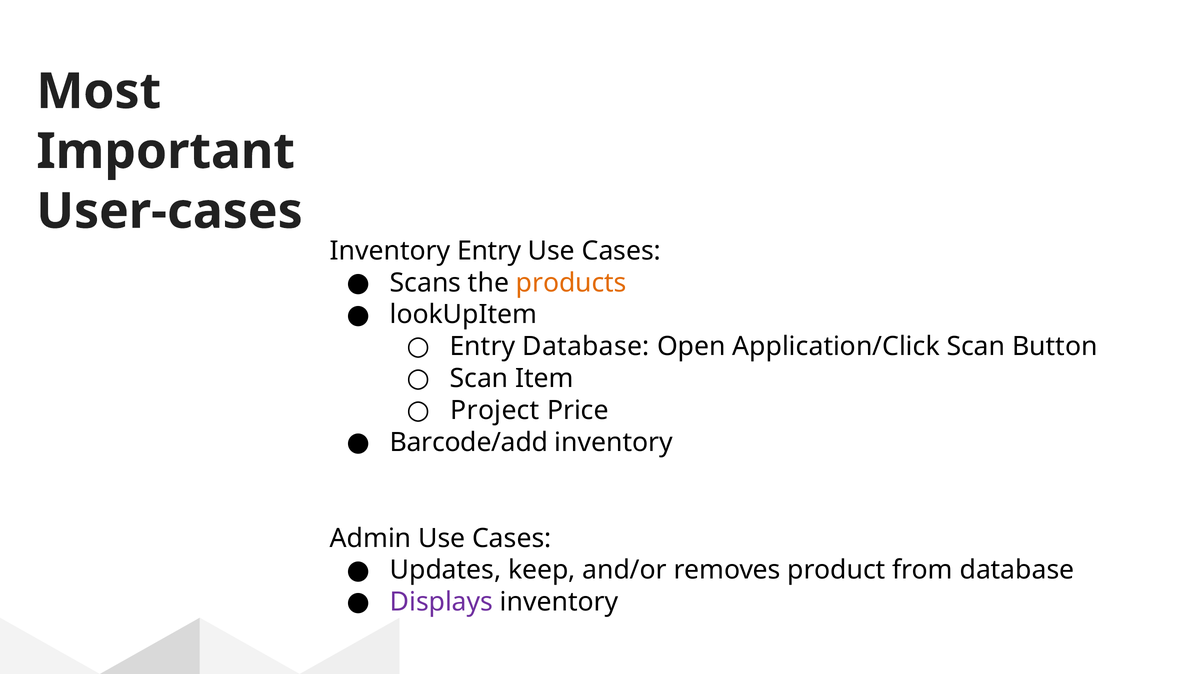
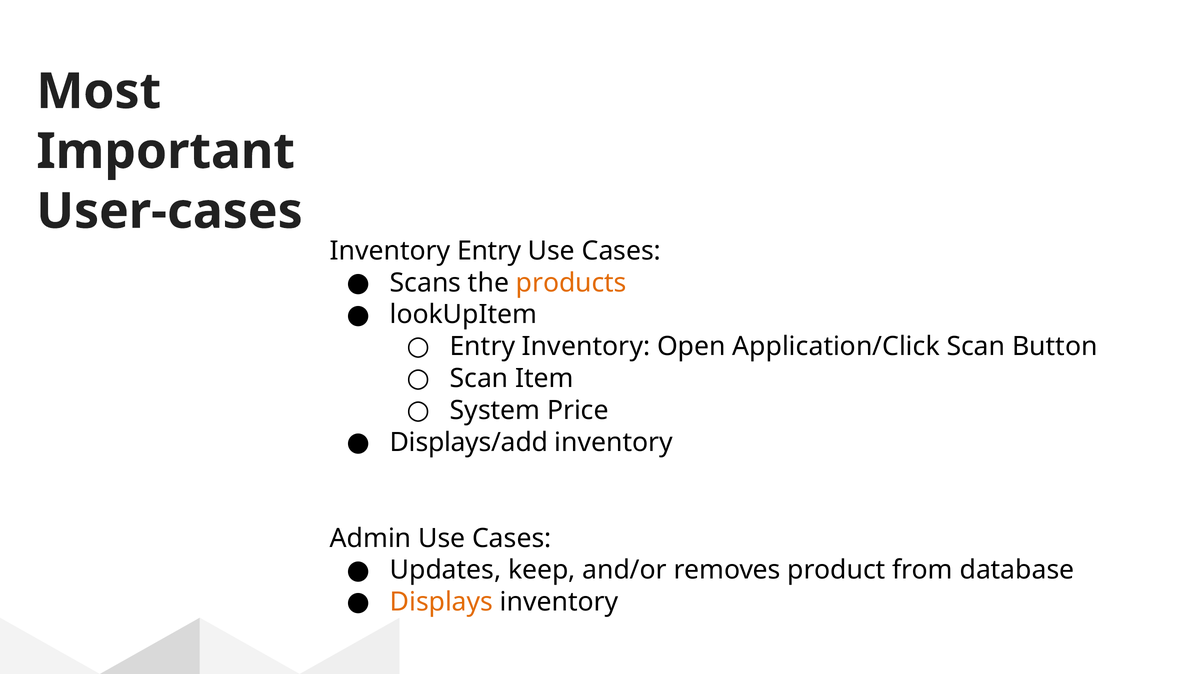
Entry Database: Database -> Inventory
Project: Project -> System
Barcode/add: Barcode/add -> Displays/add
Displays colour: purple -> orange
